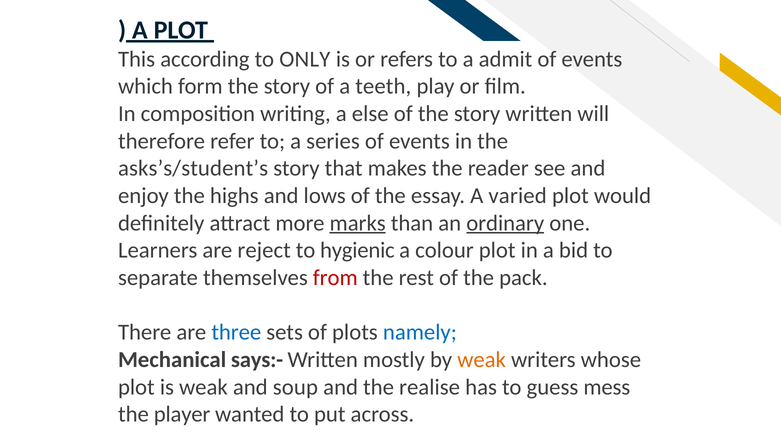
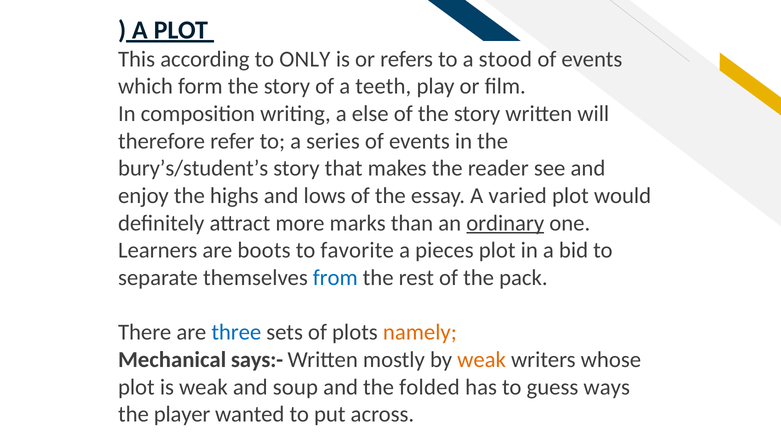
admit: admit -> stood
asks’s/student’s: asks’s/student’s -> bury’s/student’s
marks underline: present -> none
reject: reject -> boots
hygienic: hygienic -> favorite
colour: colour -> pieces
from colour: red -> blue
namely colour: blue -> orange
realise: realise -> folded
mess: mess -> ways
